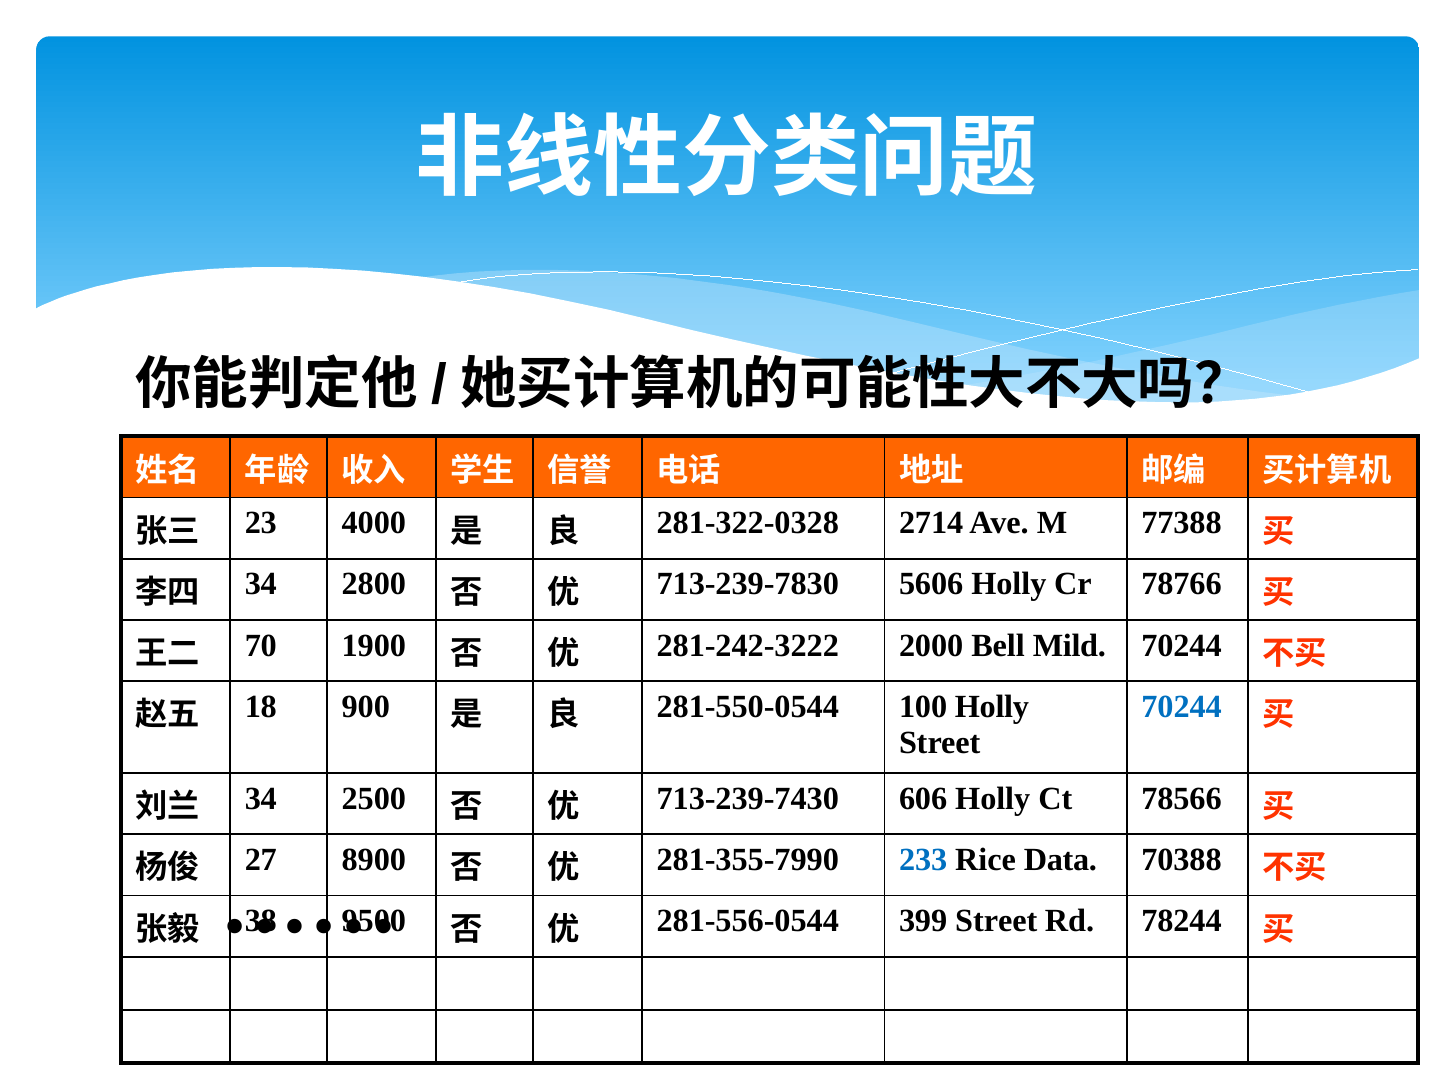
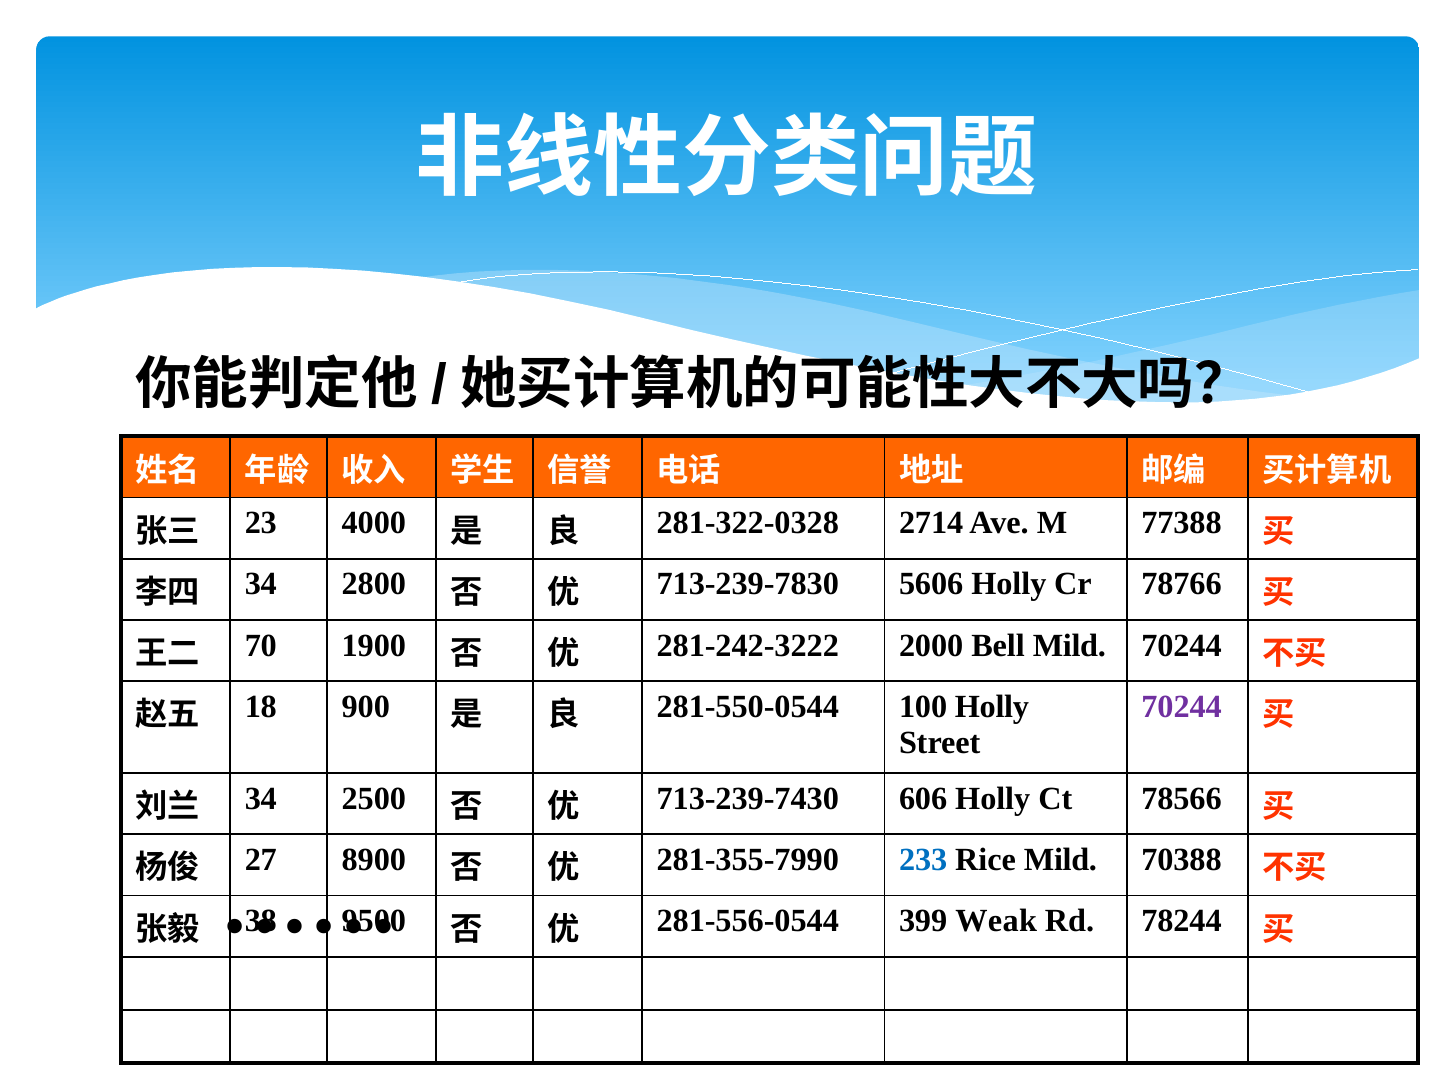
70244 at (1182, 706) colour: blue -> purple
Rice Data: Data -> Mild
399 Street: Street -> Weak
